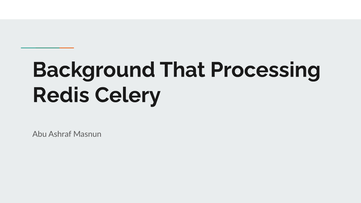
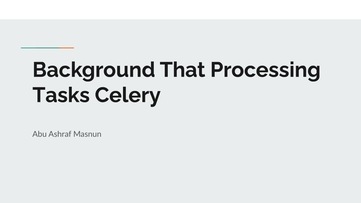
Redis: Redis -> Tasks
